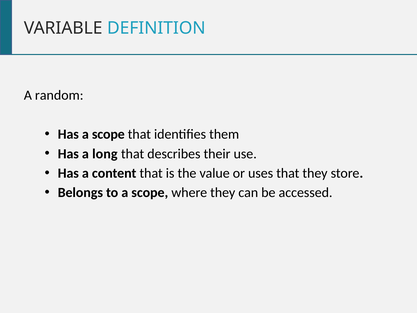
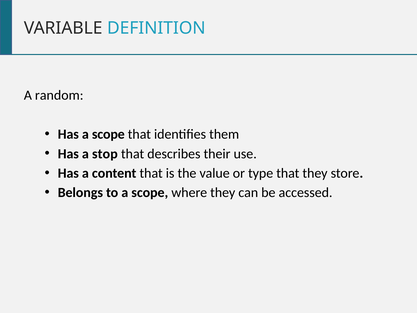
long: long -> stop
uses: uses -> type
